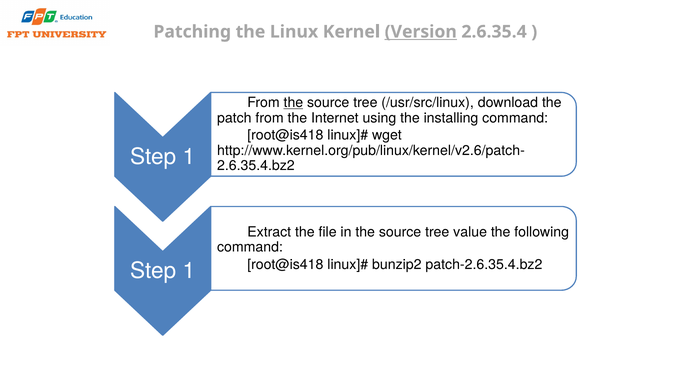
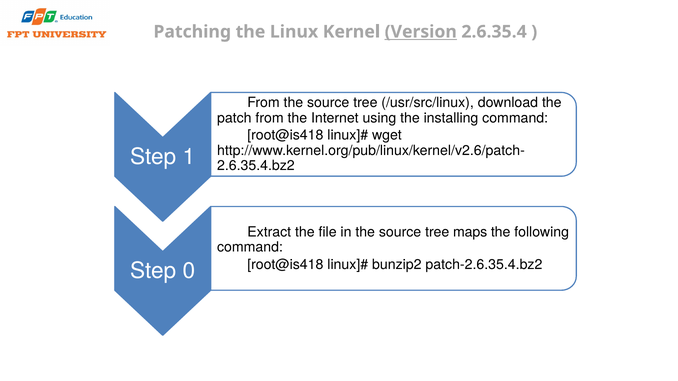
the at (293, 103) underline: present -> none
value: value -> maps
1 at (189, 271): 1 -> 0
